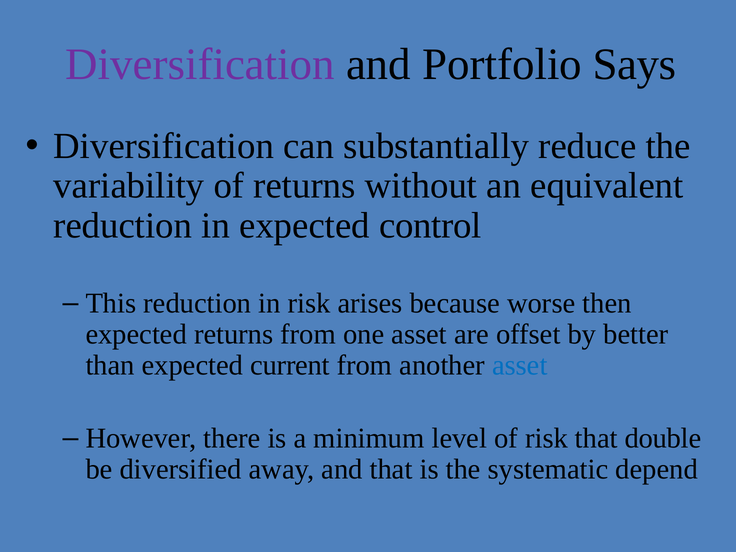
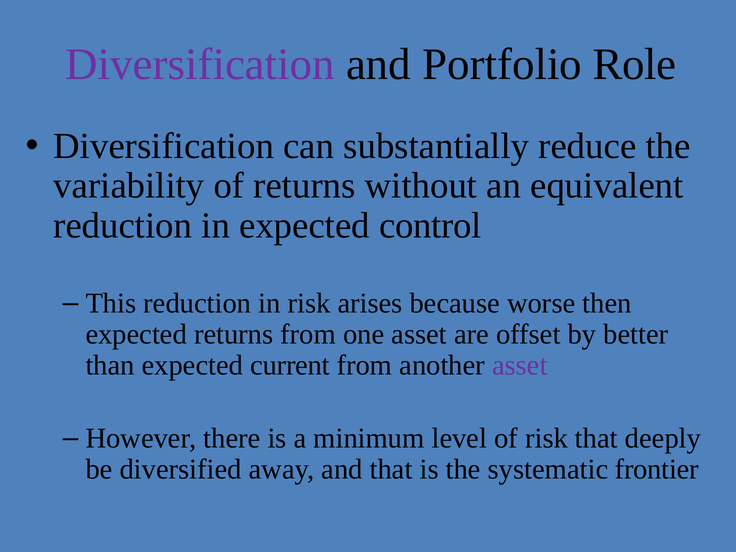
Says: Says -> Role
asset at (520, 365) colour: blue -> purple
double: double -> deeply
depend: depend -> frontier
